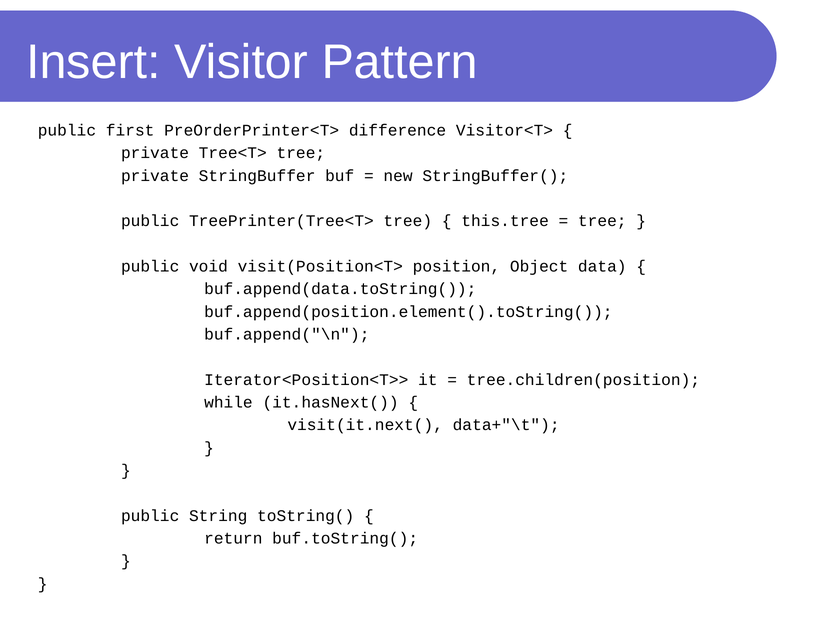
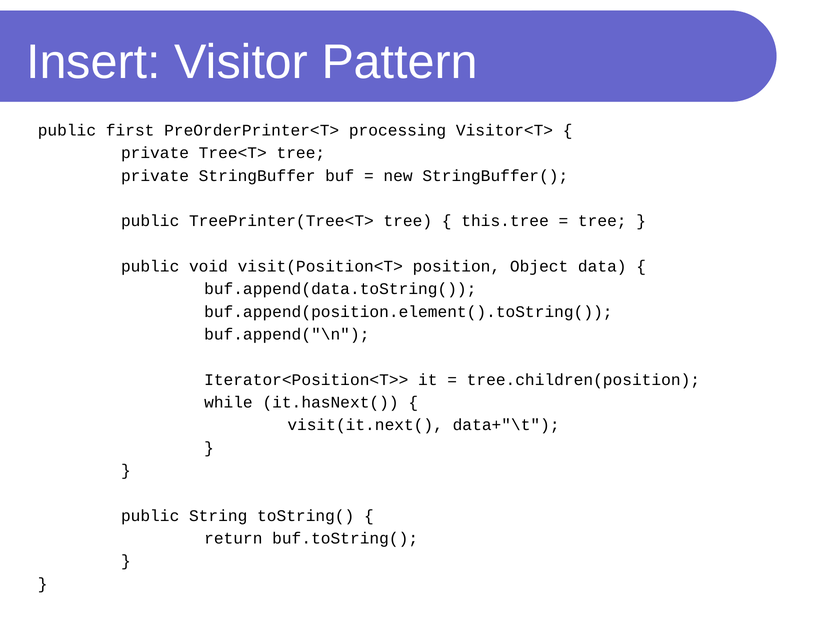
difference: difference -> processing
